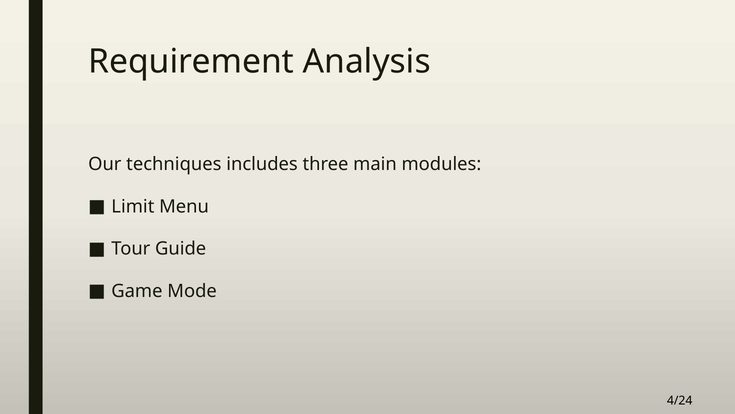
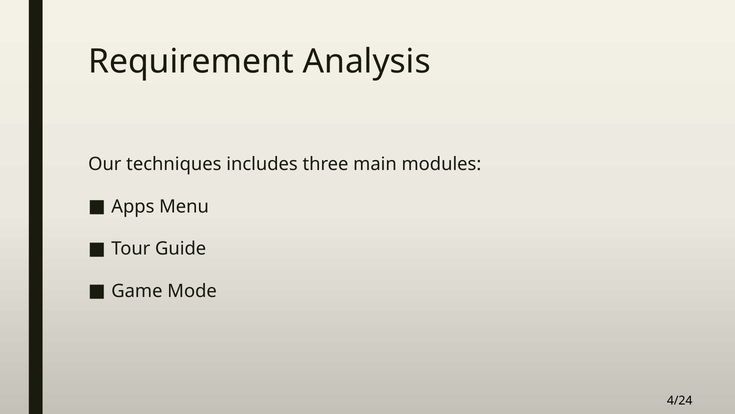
Limit: Limit -> Apps
